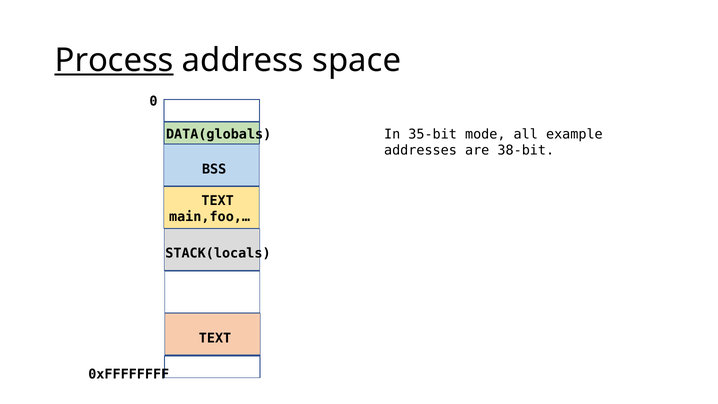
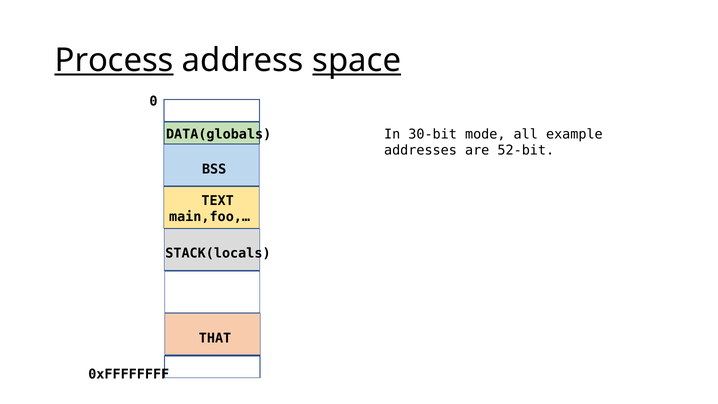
space underline: none -> present
35-bit: 35-bit -> 30-bit
38-bit: 38-bit -> 52-bit
TEXT at (215, 338): TEXT -> THAT
